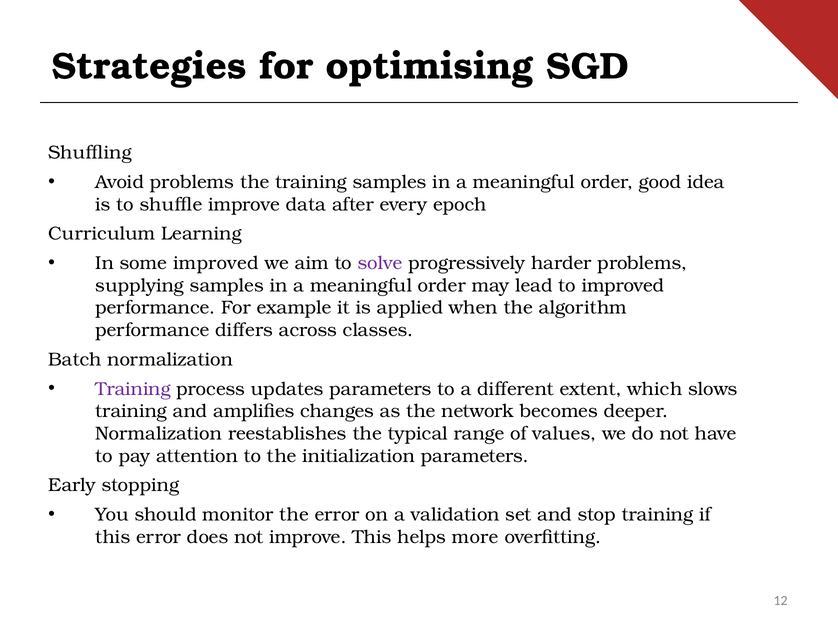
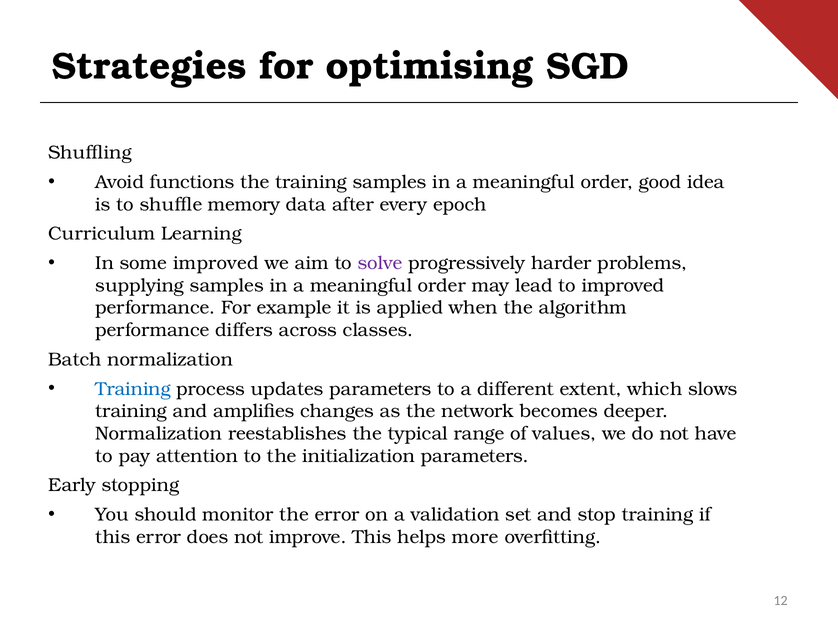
Avoid problems: problems -> functions
shuffle improve: improve -> memory
Training at (133, 389) colour: purple -> blue
